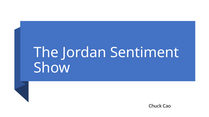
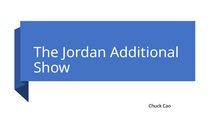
Sentiment: Sentiment -> Additional
